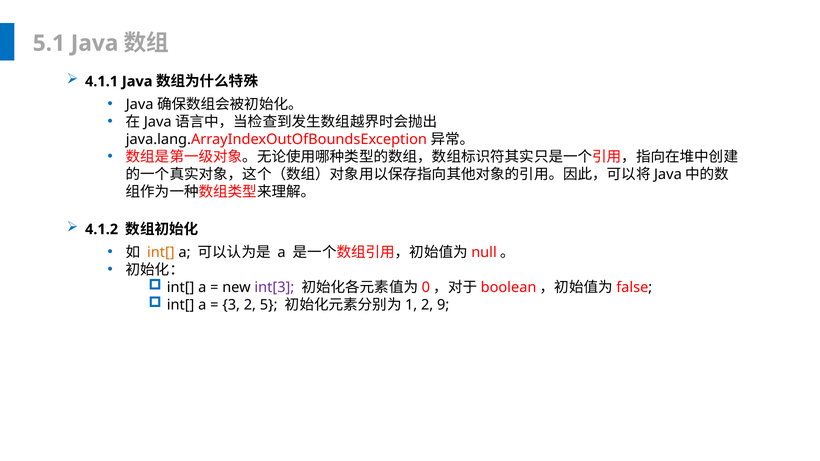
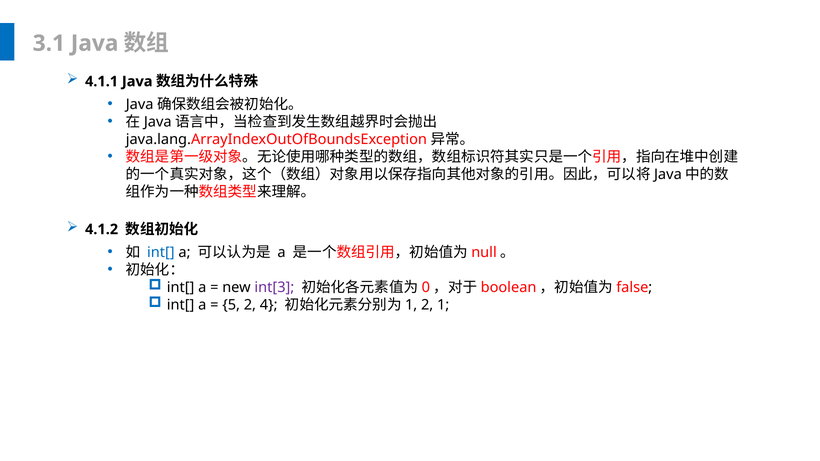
5.1: 5.1 -> 3.1
int[ at (161, 252) colour: orange -> blue
3: 3 -> 5
5: 5 -> 4
9: 9 -> 1
